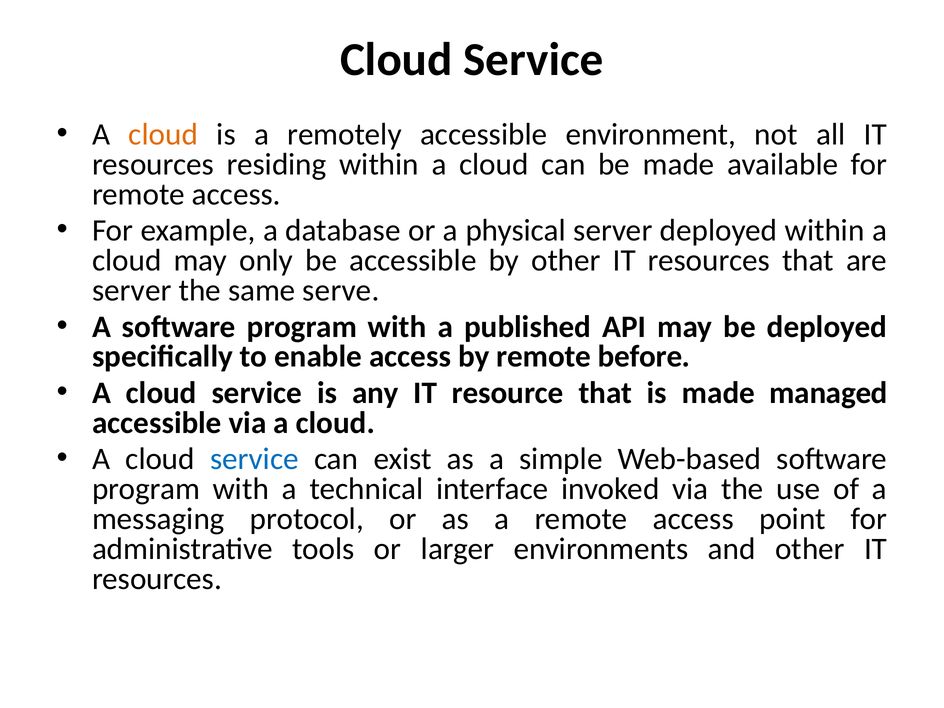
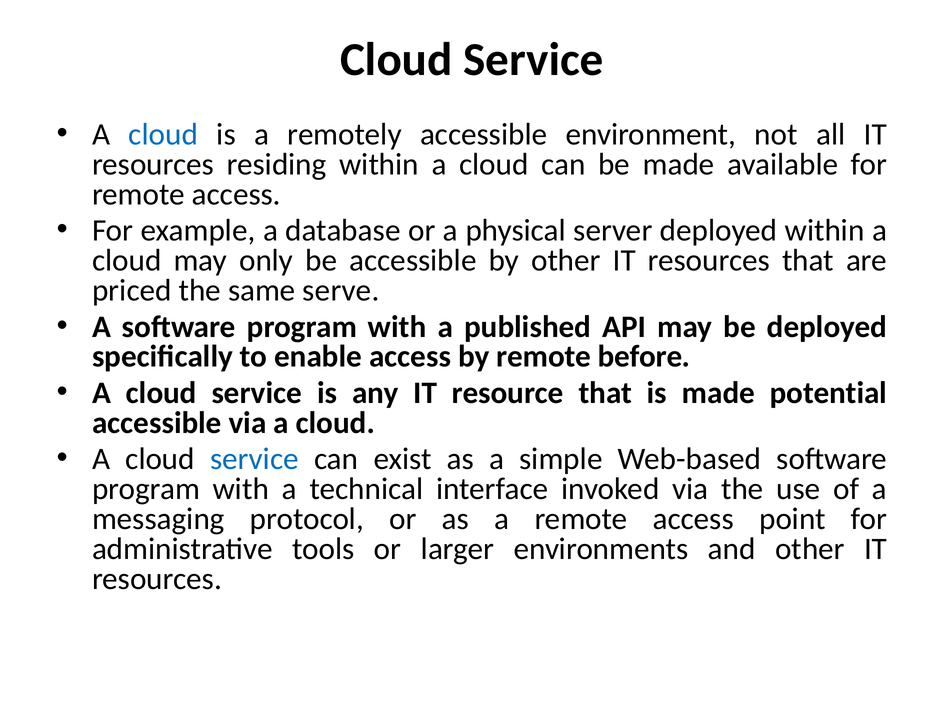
cloud at (163, 134) colour: orange -> blue
server at (132, 291): server -> priced
managed: managed -> potential
